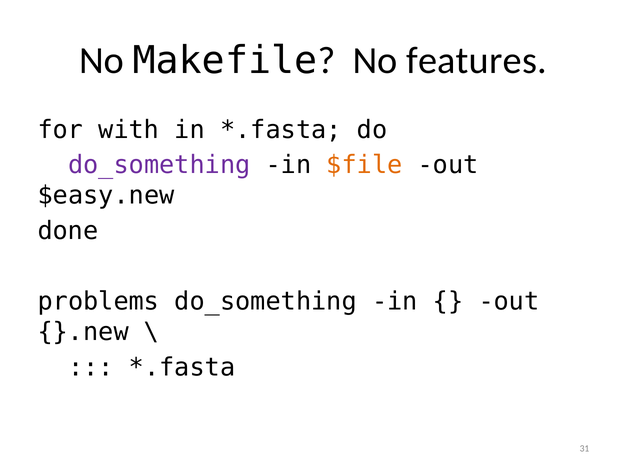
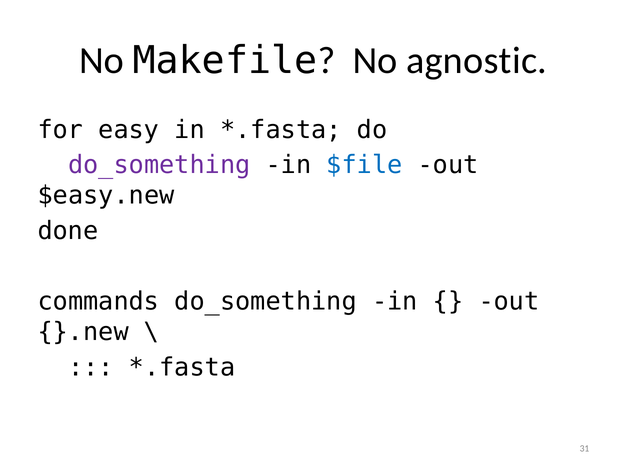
features: features -> agnostic
with: with -> easy
$file colour: orange -> blue
problems: problems -> commands
